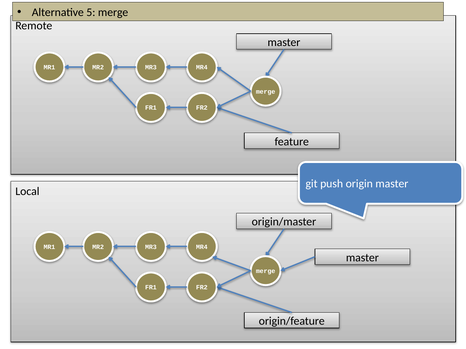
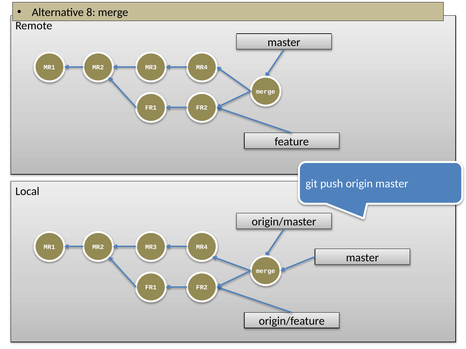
5: 5 -> 8
